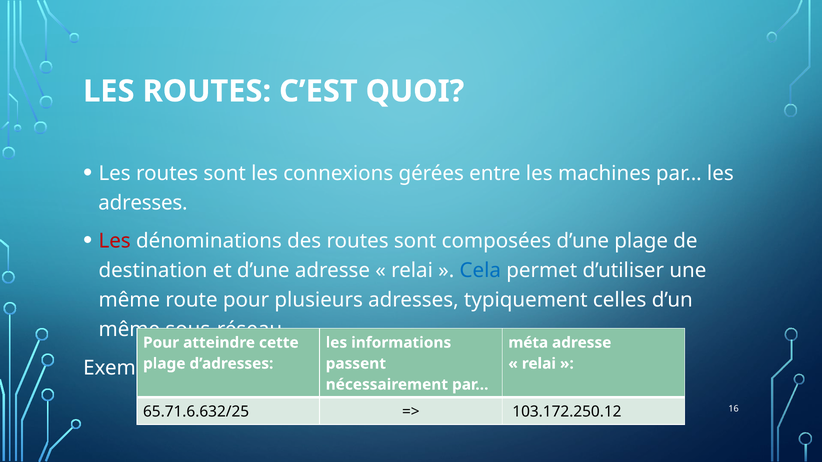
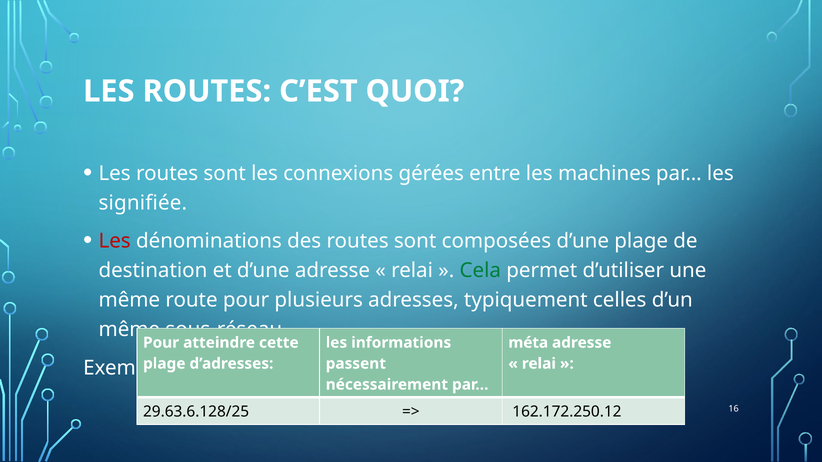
adresses at (143, 203): adresses -> signifiée
Cela colour: blue -> green
65.71.6.632/25: 65.71.6.632/25 -> 29.63.6.128/25
103.172.250.12: 103.172.250.12 -> 162.172.250.12
